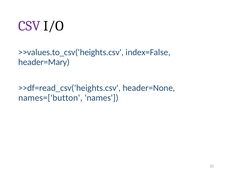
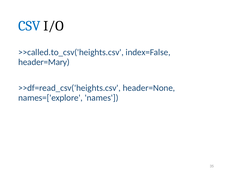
CSV colour: purple -> blue
>>values.to_csv('heights.csv: >>values.to_csv('heights.csv -> >>called.to_csv('heights.csv
names=['button: names=['button -> names=['explore
